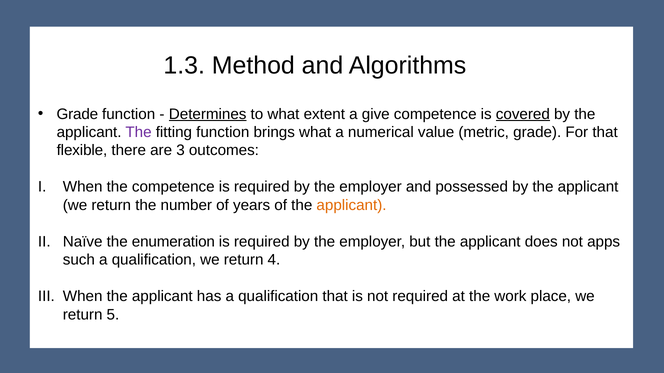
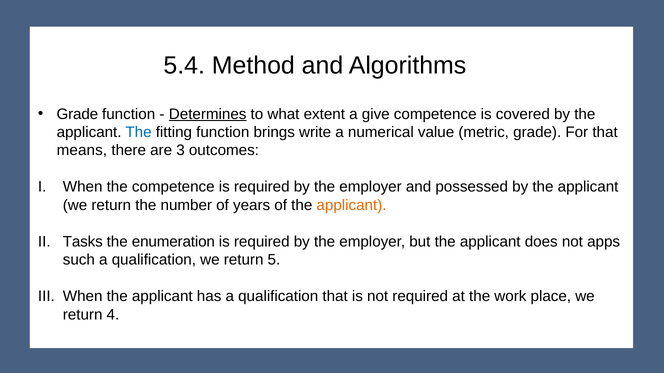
1.3: 1.3 -> 5.4
covered underline: present -> none
The at (139, 132) colour: purple -> blue
brings what: what -> write
flexible: flexible -> means
Naïve: Naïve -> Tasks
4: 4 -> 5
5: 5 -> 4
